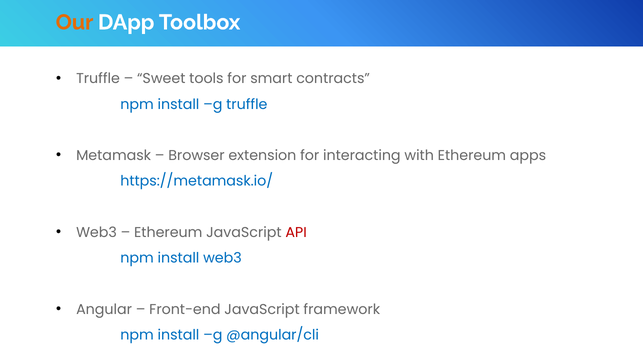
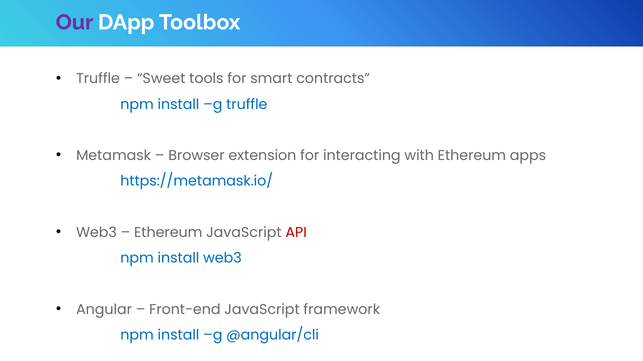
Our colour: orange -> purple
